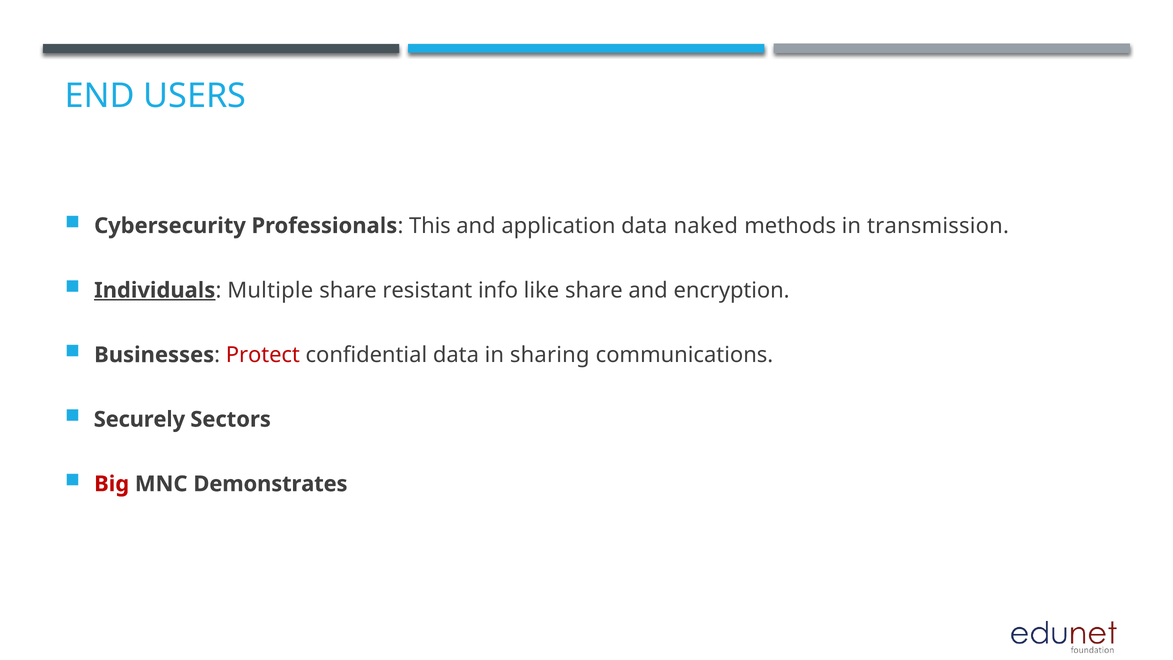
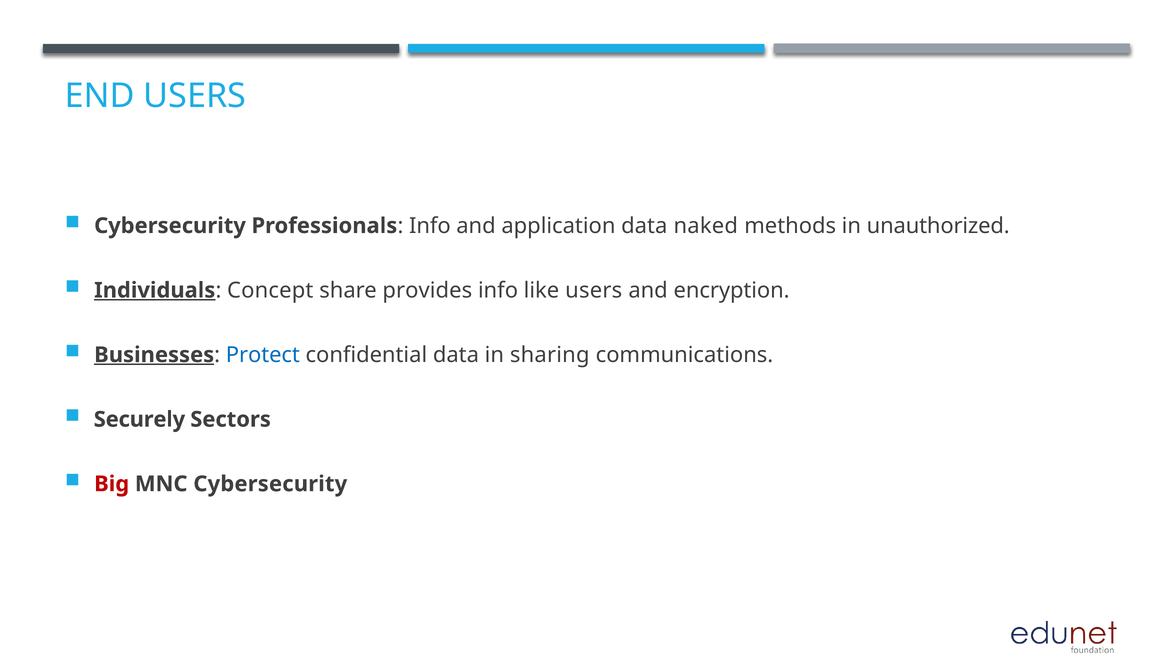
This at (430, 226): This -> Info
transmission: transmission -> unauthorized
Multiple: Multiple -> Concept
resistant: resistant -> provides
like share: share -> users
Businesses underline: none -> present
Protect colour: red -> blue
MNC Demonstrates: Demonstrates -> Cybersecurity
